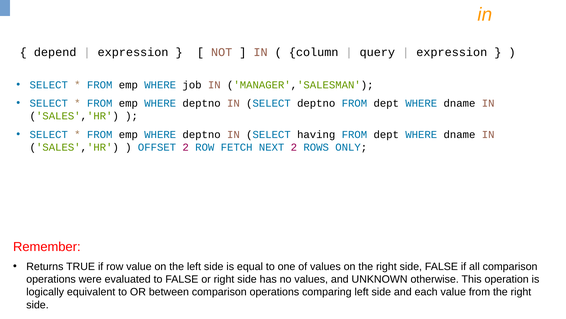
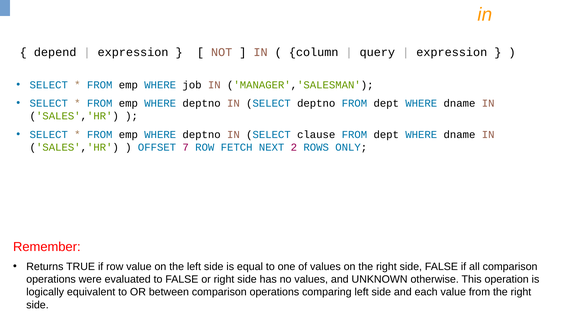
having: having -> clause
OFFSET 2: 2 -> 7
